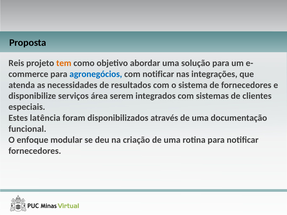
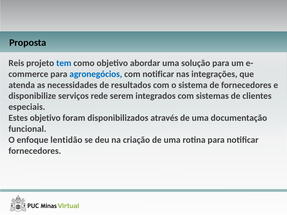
tem colour: orange -> blue
área: área -> rede
Estes latência: latência -> objetivo
modular: modular -> lentidão
